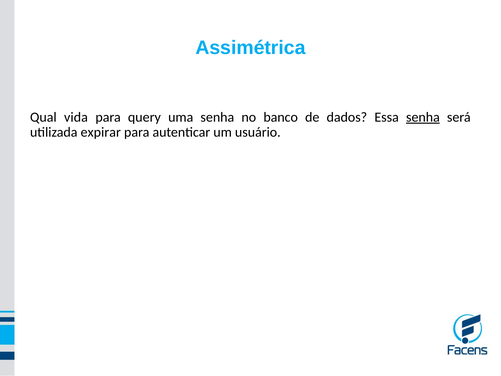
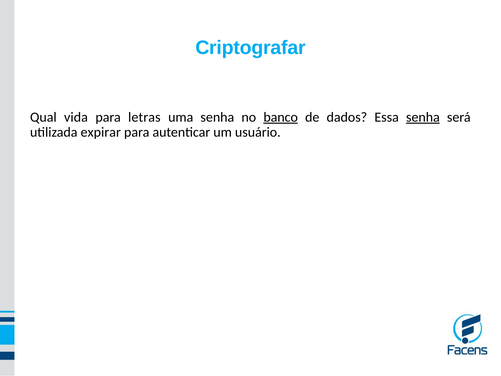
Assimétrica: Assimétrica -> Criptografar
query: query -> letras
banco underline: none -> present
